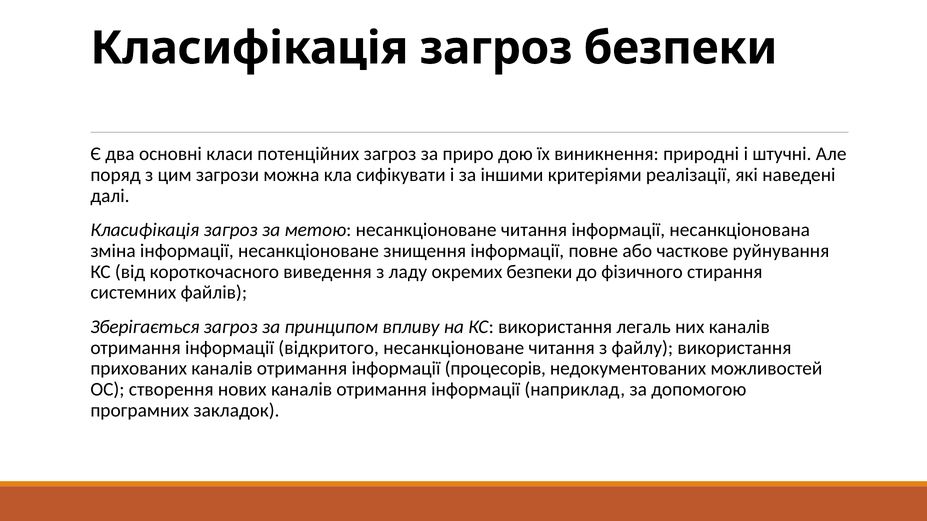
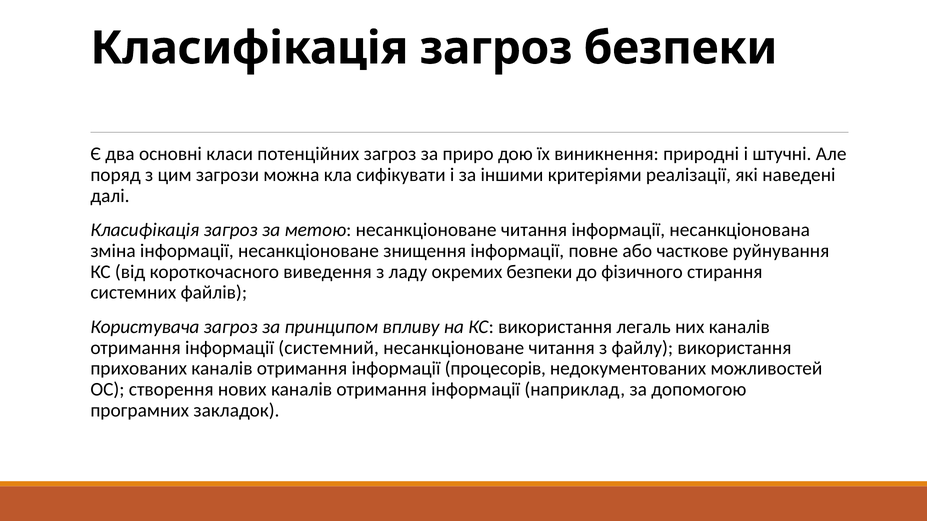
Зберігається: Зберігається -> Користувача
відкритого: відкритого -> системний
